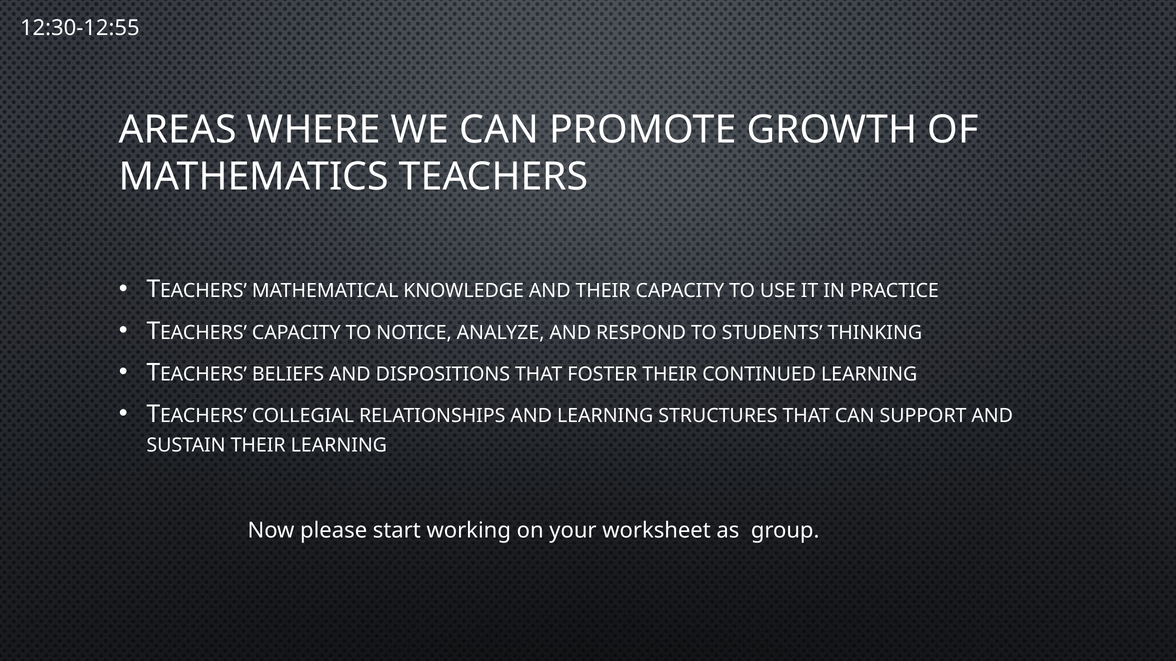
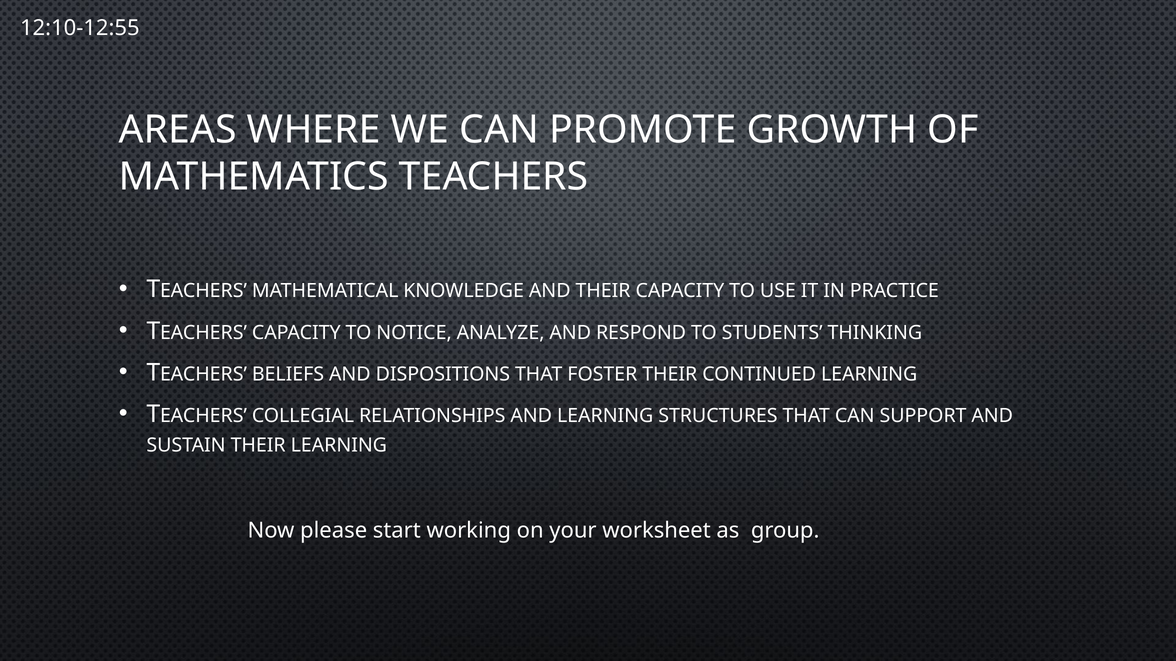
12:30-12:55: 12:30-12:55 -> 12:10-12:55
